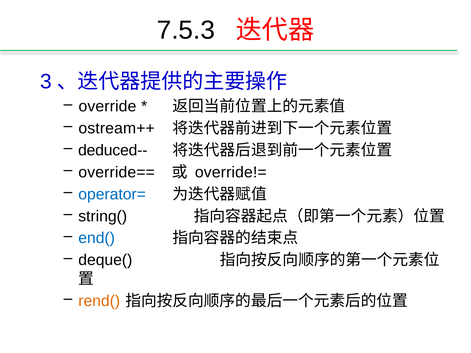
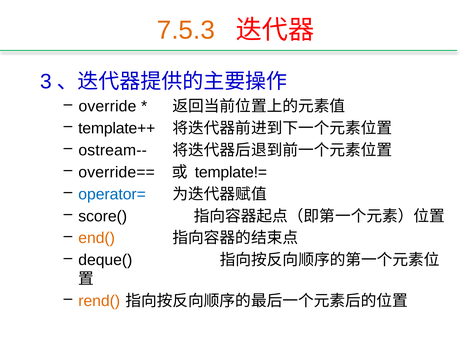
7.5.3 colour: black -> orange
ostream++: ostream++ -> template++
deduced--: deduced-- -> ostream--
override!=: override!= -> template!=
string(: string( -> score(
end( colour: blue -> orange
